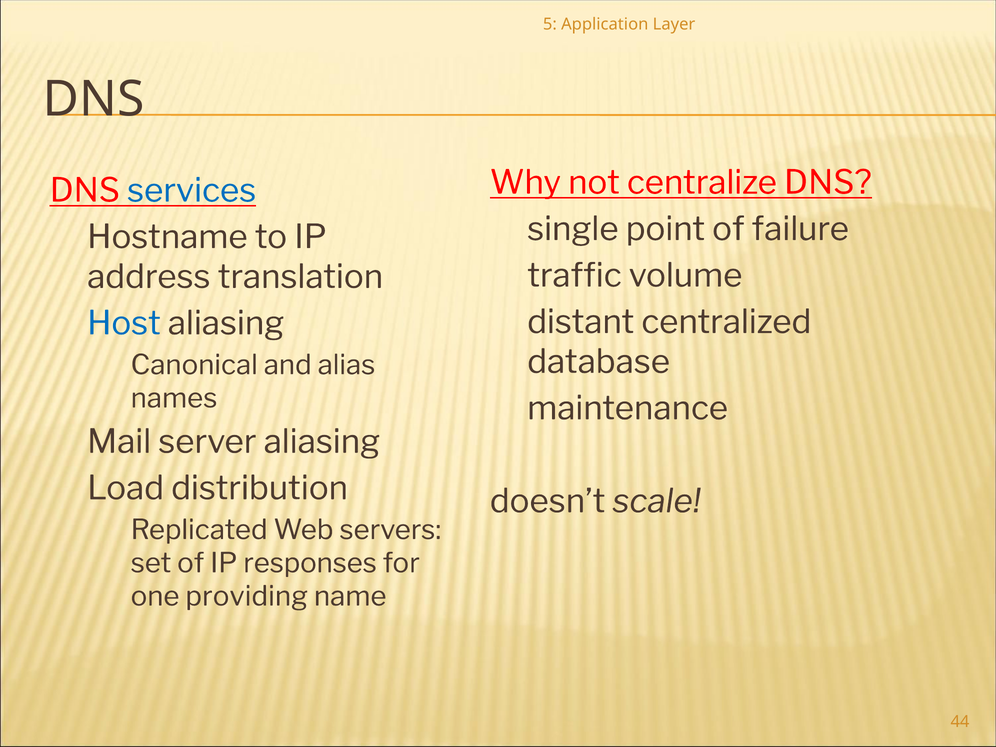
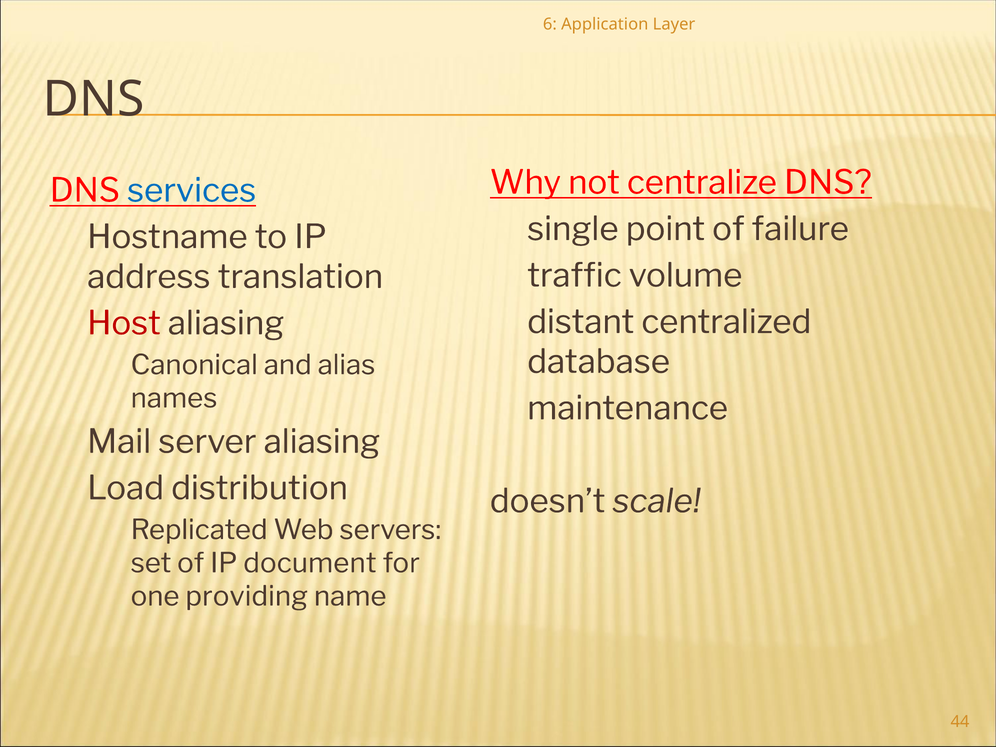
5: 5 -> 6
Host colour: blue -> red
responses: responses -> document
